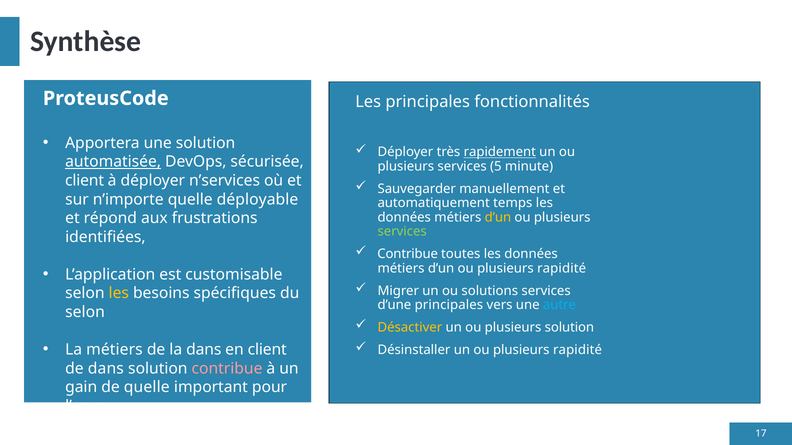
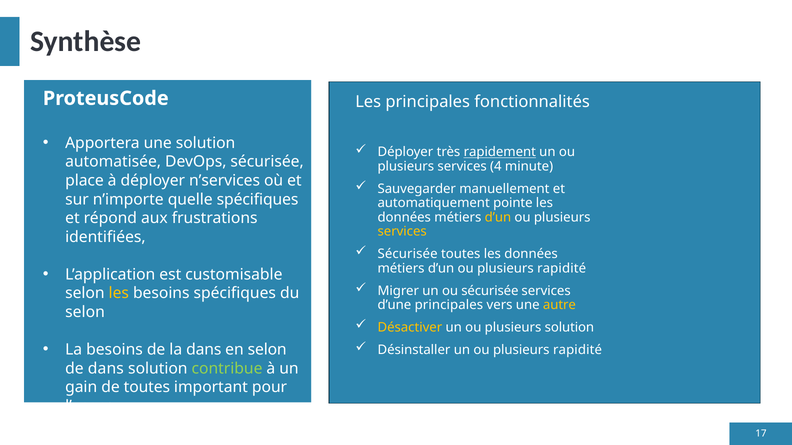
automatisée underline: present -> none
5: 5 -> 4
client at (85, 181): client -> place
quelle déployable: déployable -> spécifiques
temps: temps -> pointe
services at (402, 232) colour: light green -> yellow
Contribue at (408, 254): Contribue -> Sécurisée
ou solutions: solutions -> sécurisée
autre colour: light blue -> yellow
La métiers: métiers -> besoins
en client: client -> selon
contribue at (227, 369) colour: pink -> light green
de quelle: quelle -> toutes
